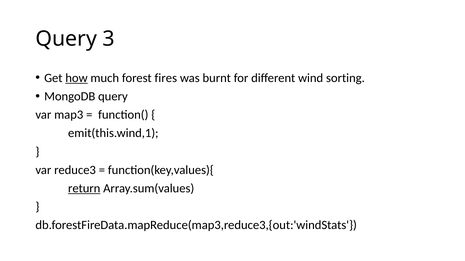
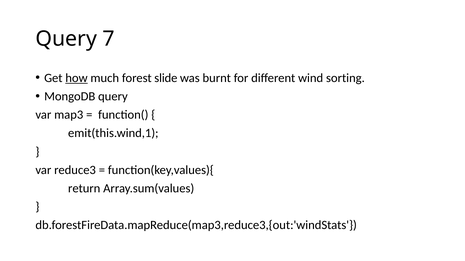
3: 3 -> 7
fires: fires -> slide
return underline: present -> none
